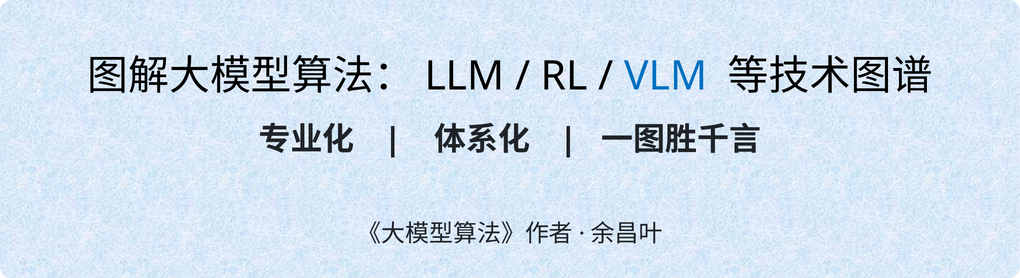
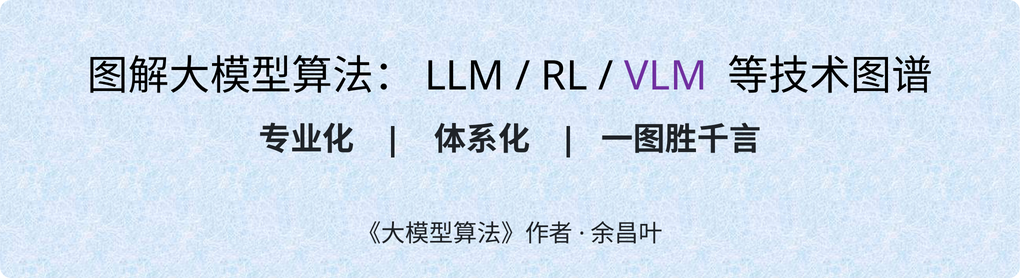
VLM colour: blue -> purple
